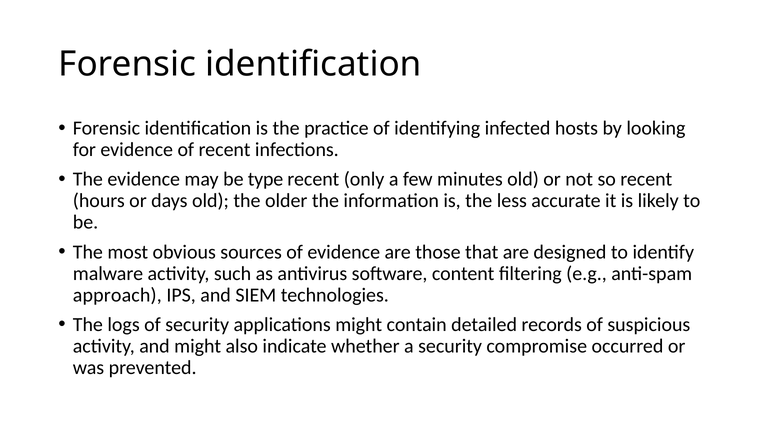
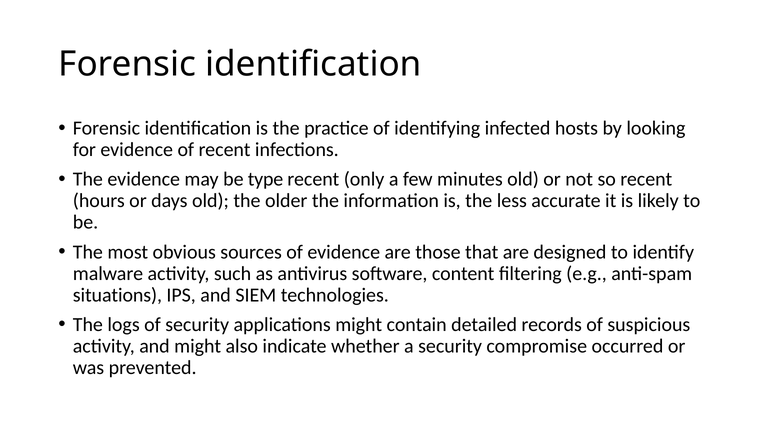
approach: approach -> situations
